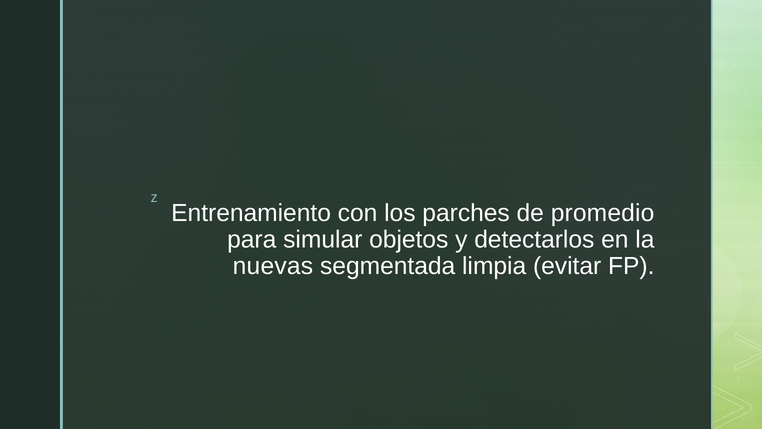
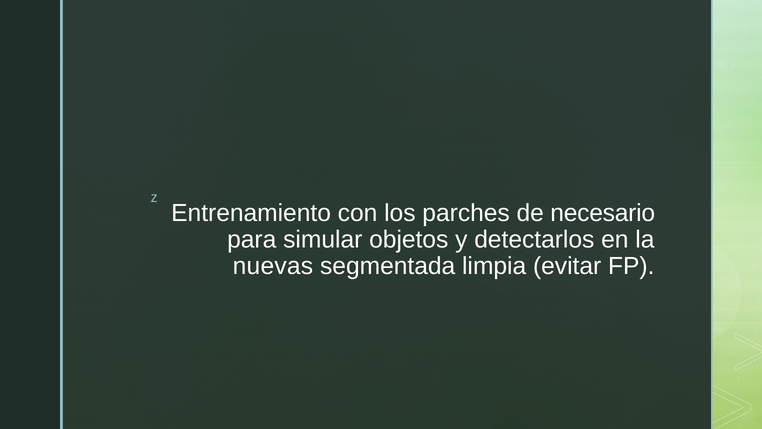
promedio: promedio -> necesario
